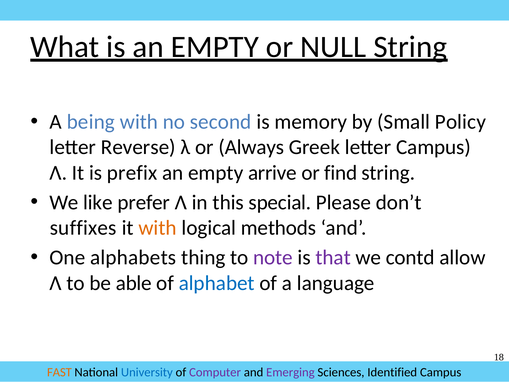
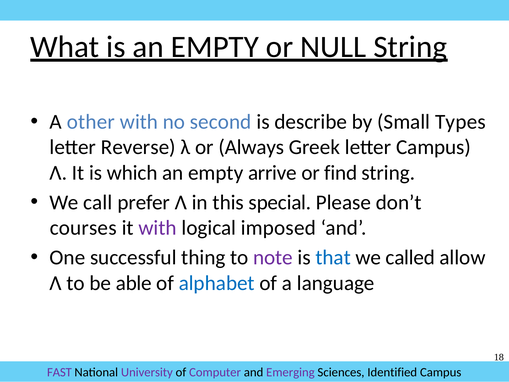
being: being -> other
memory: memory -> describe
Policy: Policy -> Types
prefix: prefix -> which
like: like -> call
suffixes: suffixes -> courses
with at (158, 228) colour: orange -> purple
methods: methods -> imposed
alphabets: alphabets -> successful
that colour: purple -> blue
contd: contd -> called
FAST colour: orange -> purple
University colour: blue -> purple
